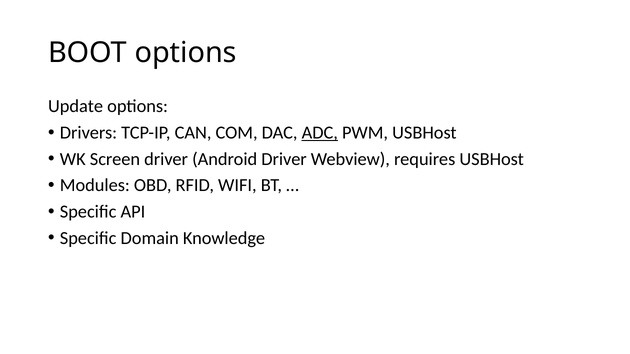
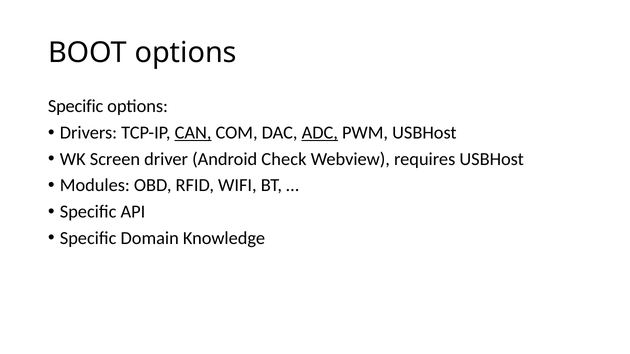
Update at (76, 106): Update -> Specific
CAN underline: none -> present
Android Driver: Driver -> Check
